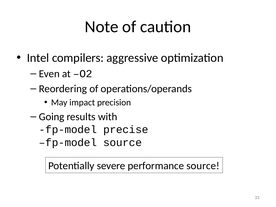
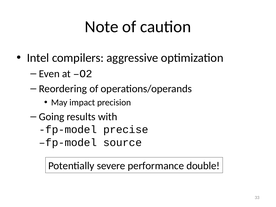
performance source: source -> double
